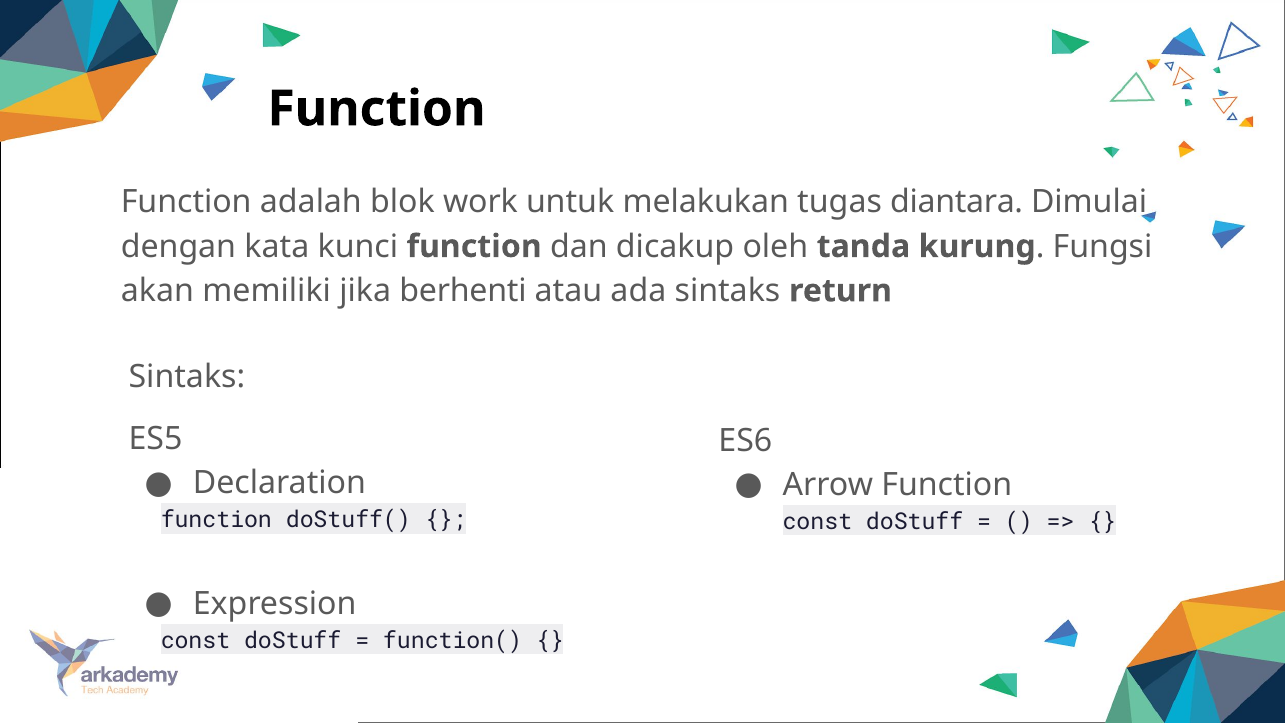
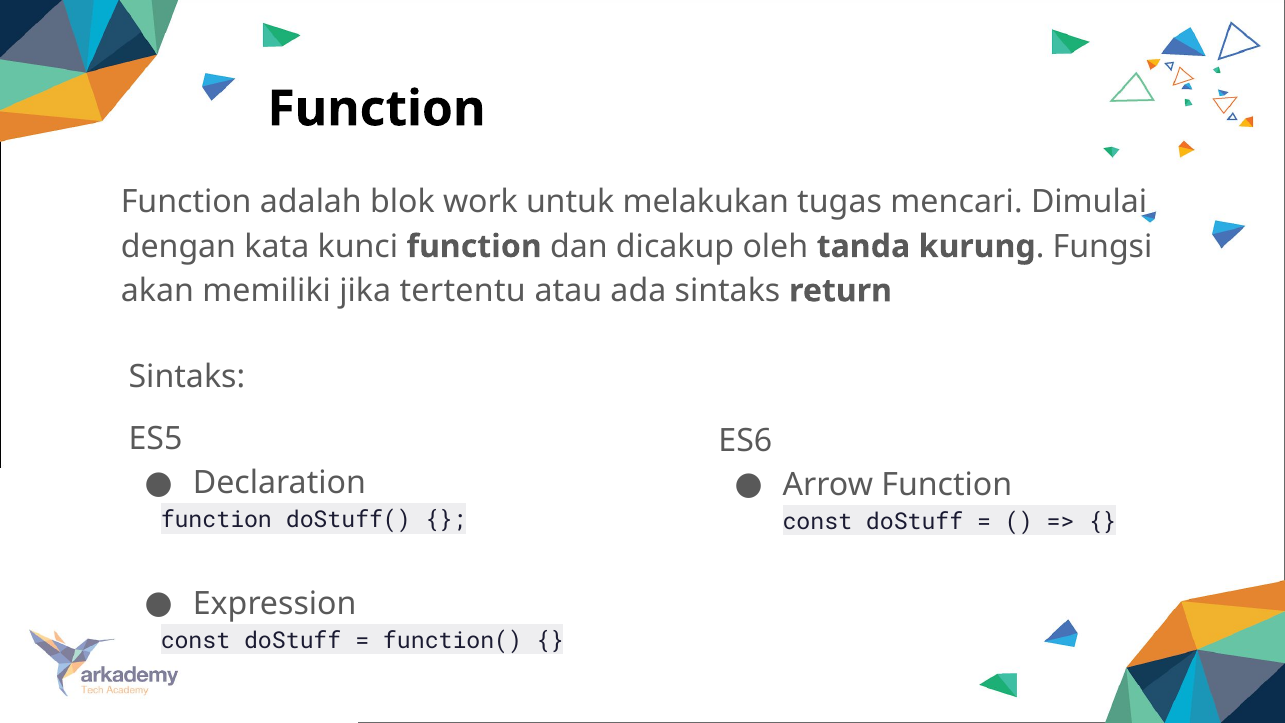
diantara: diantara -> mencari
berhenti: berhenti -> tertentu
